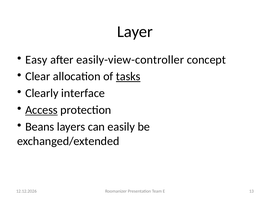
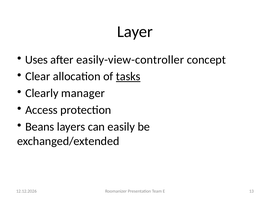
Easy: Easy -> Uses
interface: interface -> manager
Access underline: present -> none
